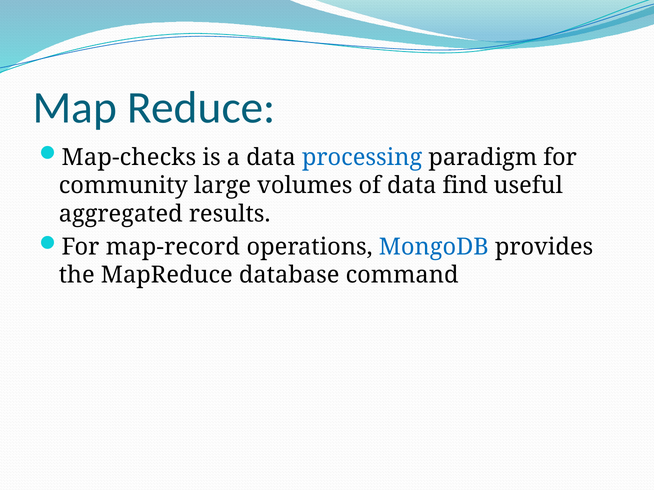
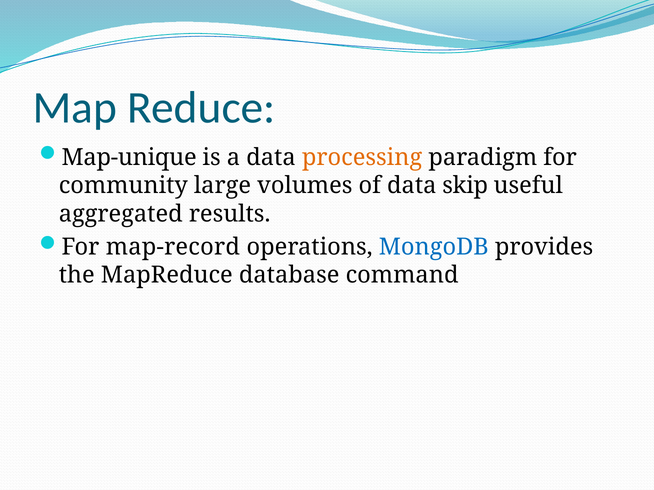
Map-checks: Map-checks -> Map-unique
processing colour: blue -> orange
find: find -> skip
